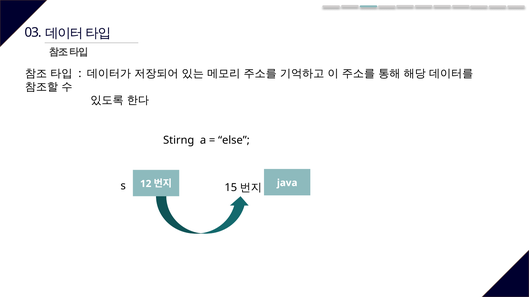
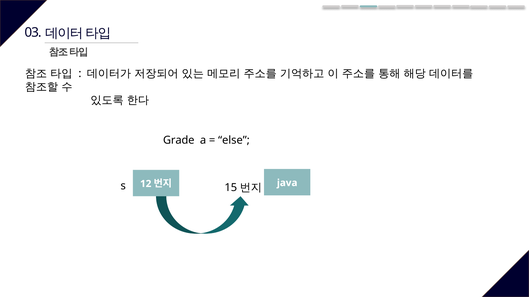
Stirng: Stirng -> Grade
